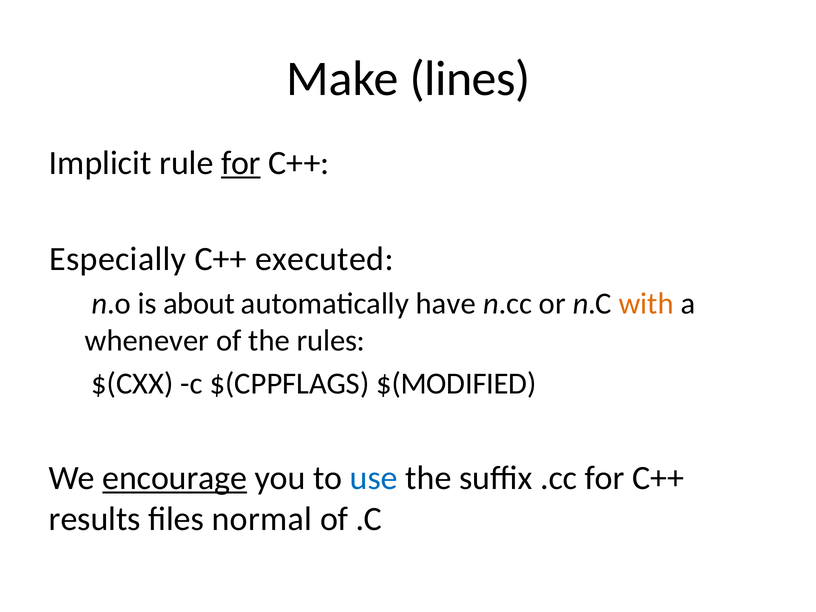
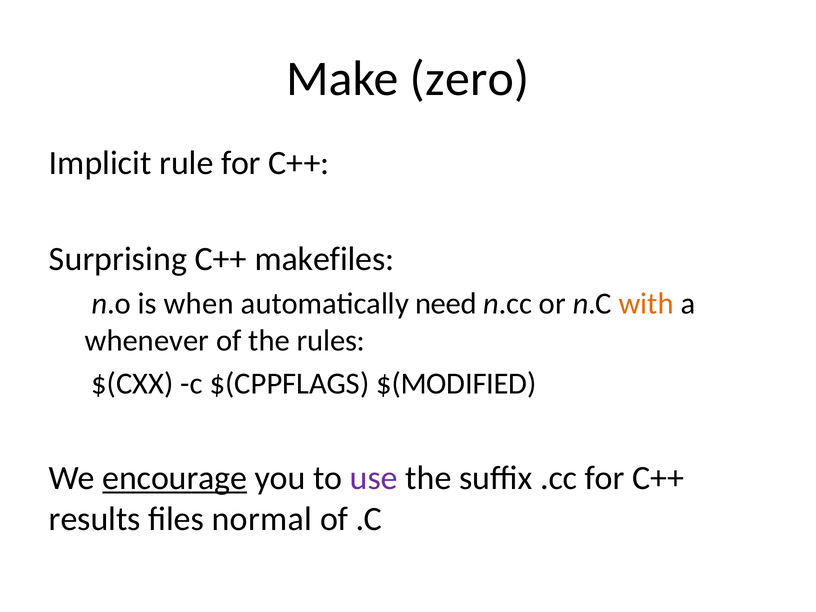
lines: lines -> zero
for at (241, 163) underline: present -> none
Especially: Especially -> Surprising
executed: executed -> makefiles
about: about -> when
have: have -> need
use colour: blue -> purple
